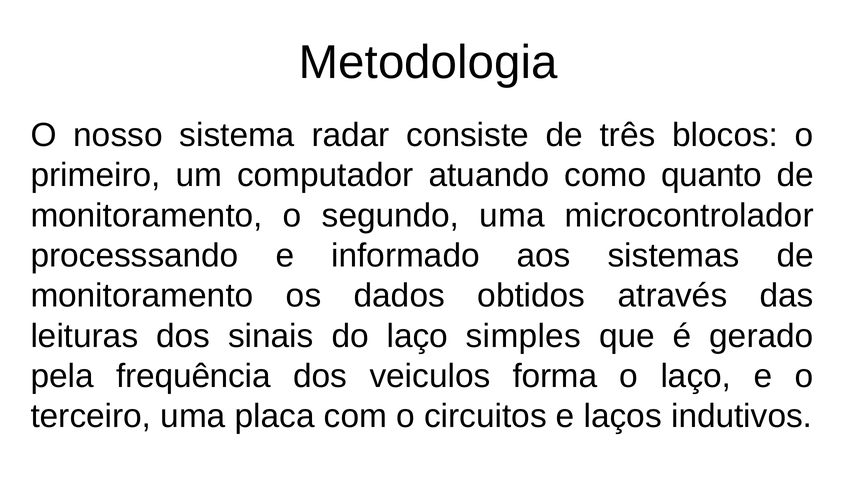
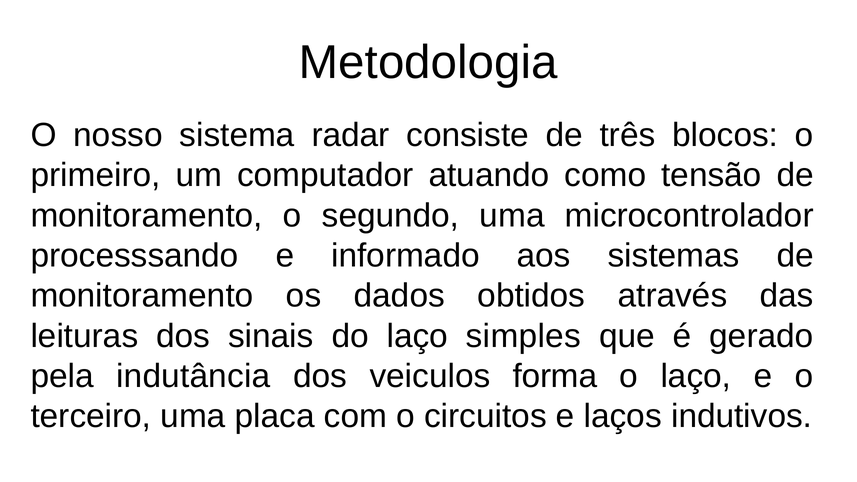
quanto: quanto -> tensão
frequência: frequência -> indutância
